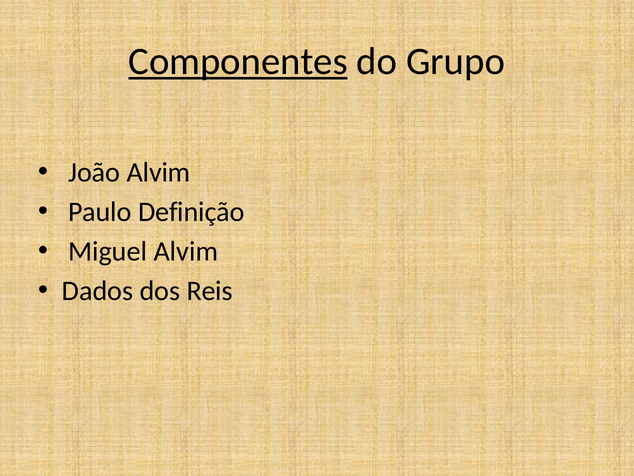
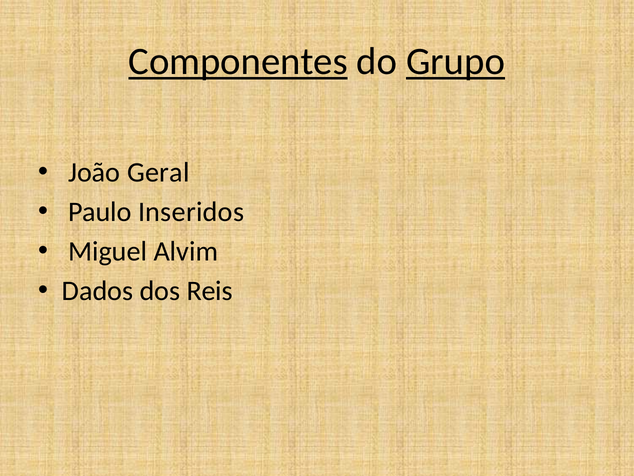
Grupo underline: none -> present
João Alvim: Alvim -> Geral
Definição: Definição -> Inseridos
